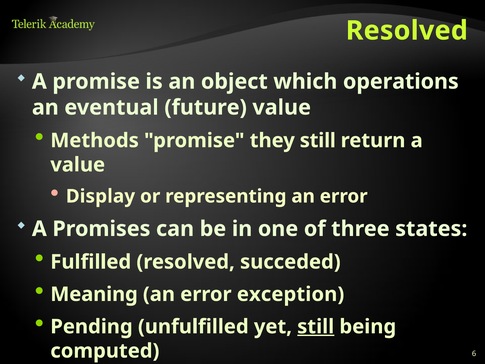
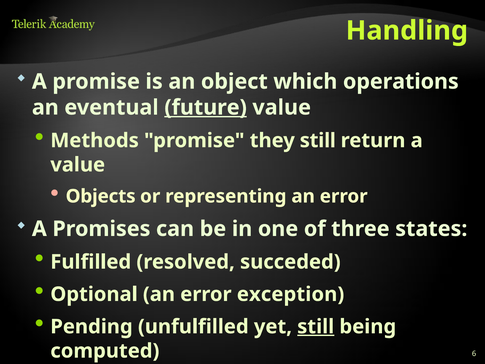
Resolved at (407, 31): Resolved -> Handling
future underline: none -> present
Display: Display -> Objects
Meaning: Meaning -> Optional
